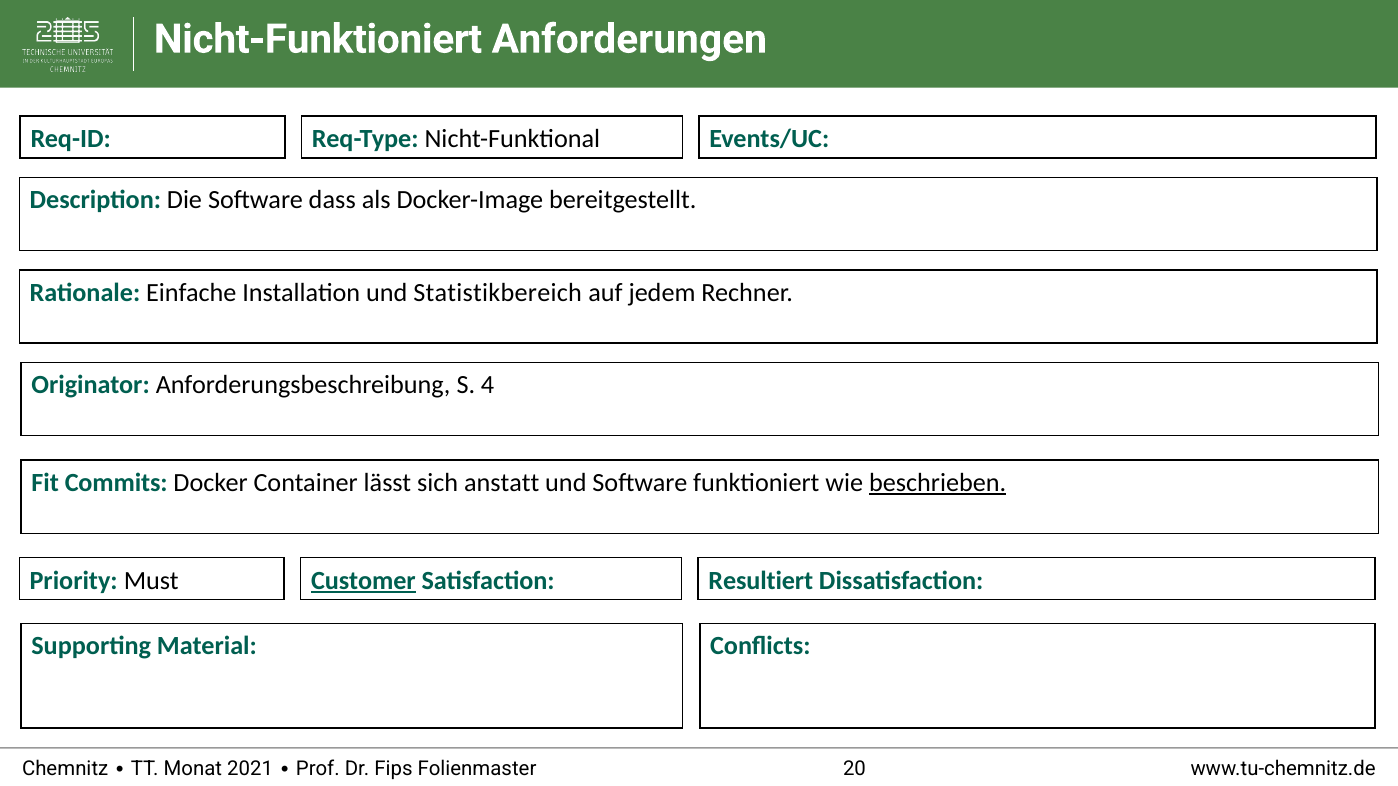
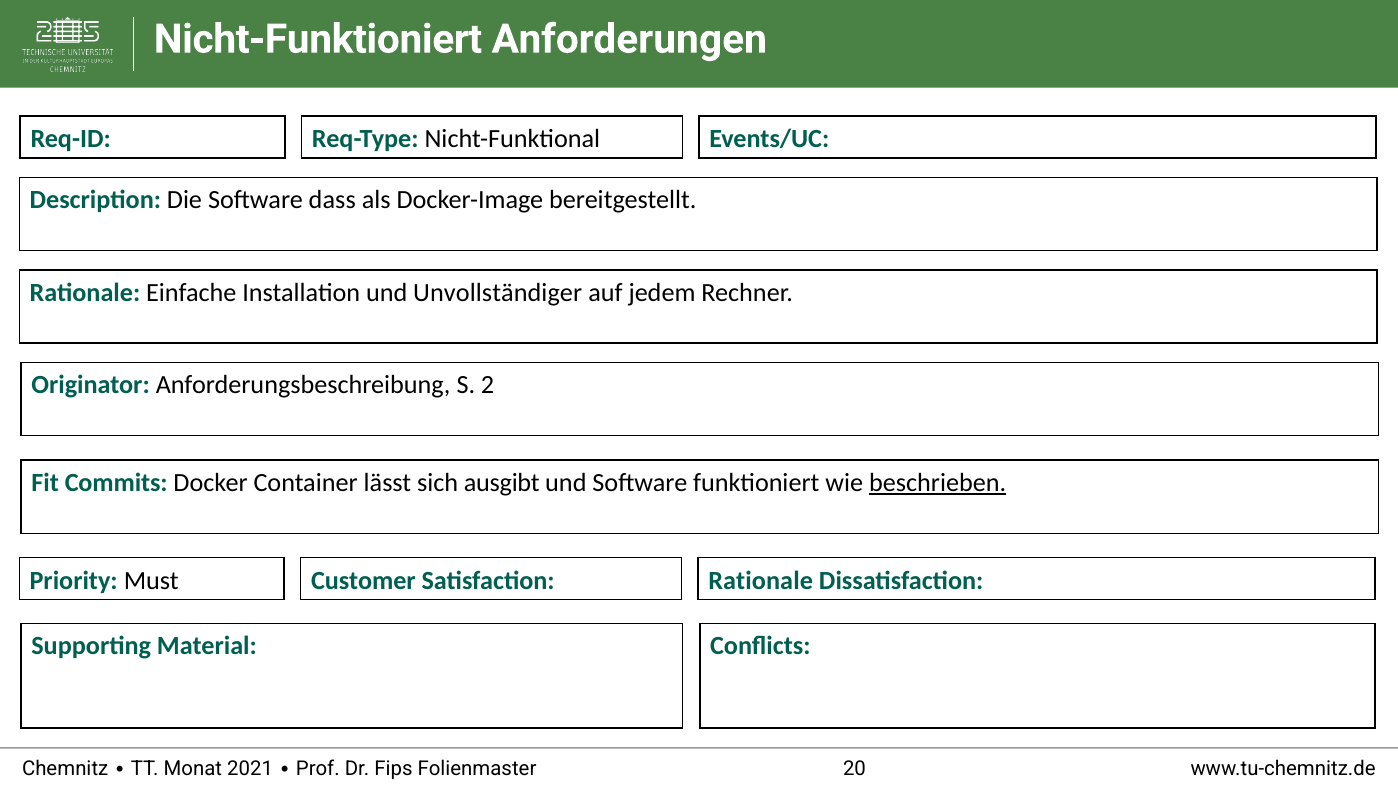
Statistikbereich: Statistikbereich -> Unvollständiger
4: 4 -> 2
anstatt: anstatt -> ausgibt
Customer underline: present -> none
Satisfaction Resultiert: Resultiert -> Rationale
